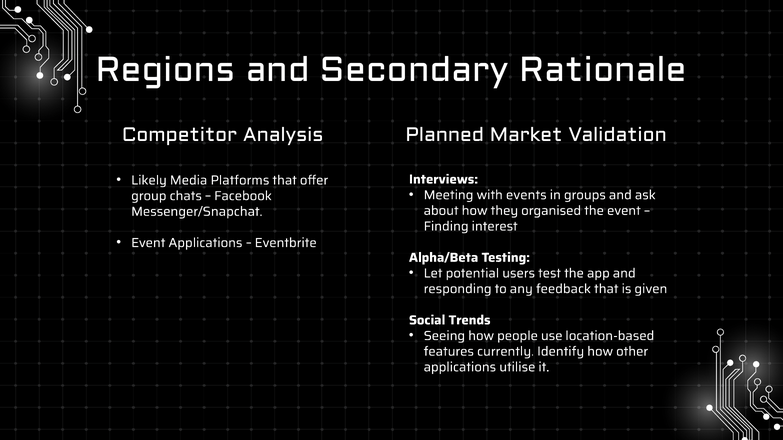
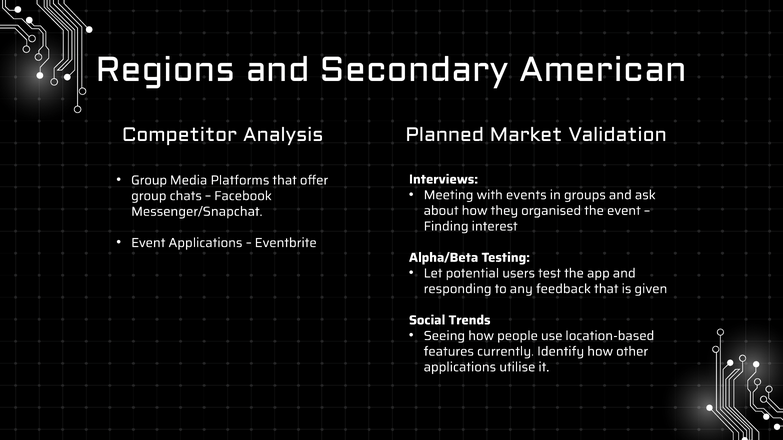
Rationale: Rationale -> American
Likely at (149, 180): Likely -> Group
